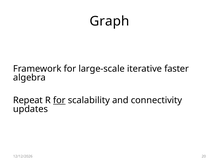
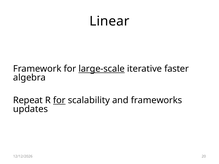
Graph: Graph -> Linear
large-scale underline: none -> present
connectivity: connectivity -> frameworks
